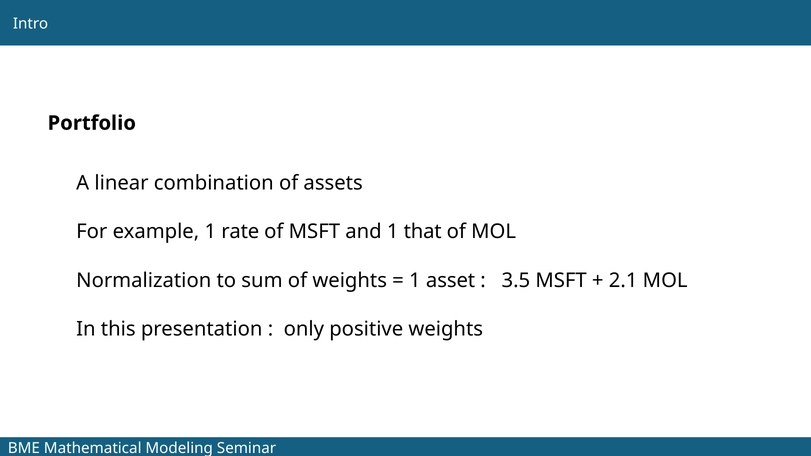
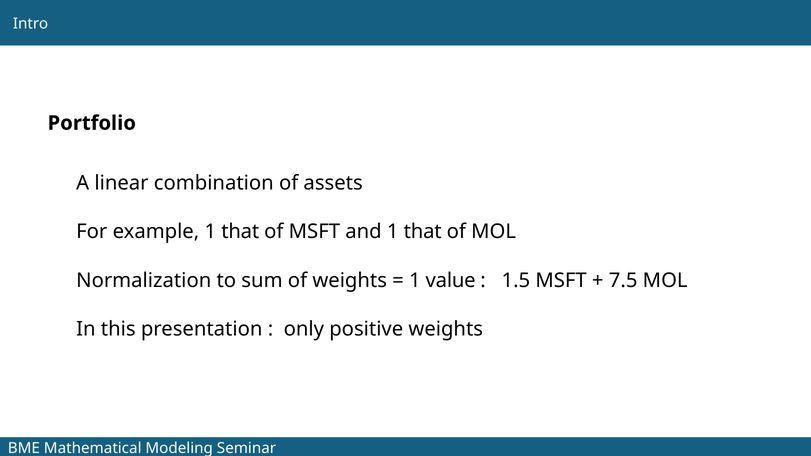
example 1 rate: rate -> that
asset: asset -> value
3.5: 3.5 -> 1.5
2.1: 2.1 -> 7.5
